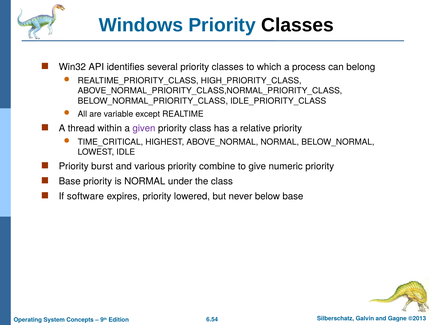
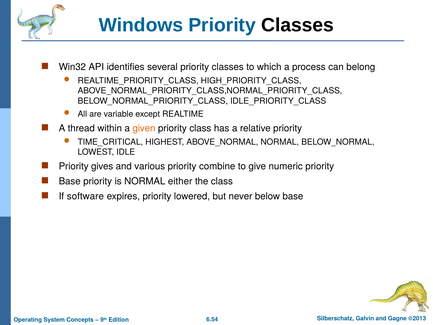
given colour: purple -> orange
burst: burst -> gives
under: under -> either
